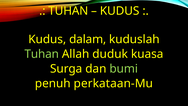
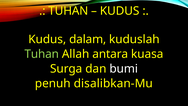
duduk: duduk -> antara
bumi colour: light green -> white
perkataan-Mu: perkataan-Mu -> disalibkan-Mu
